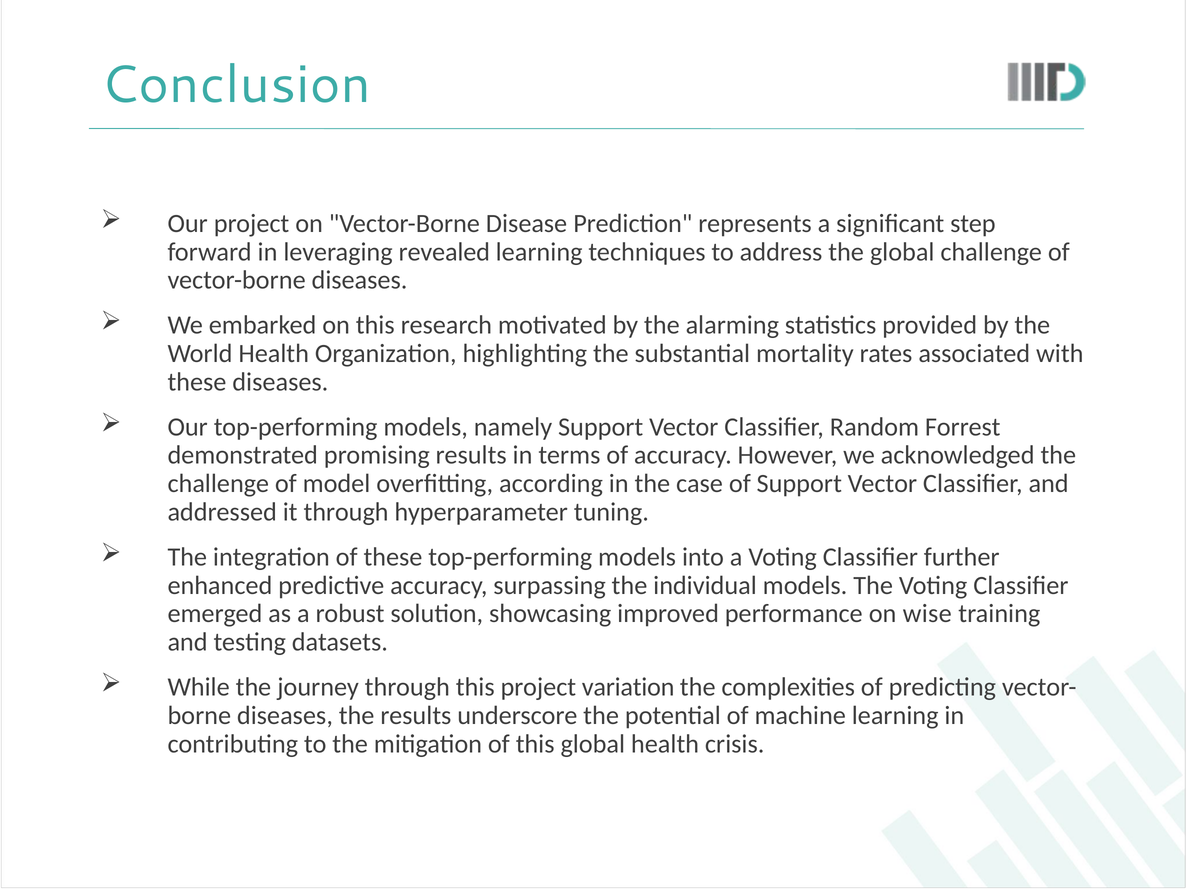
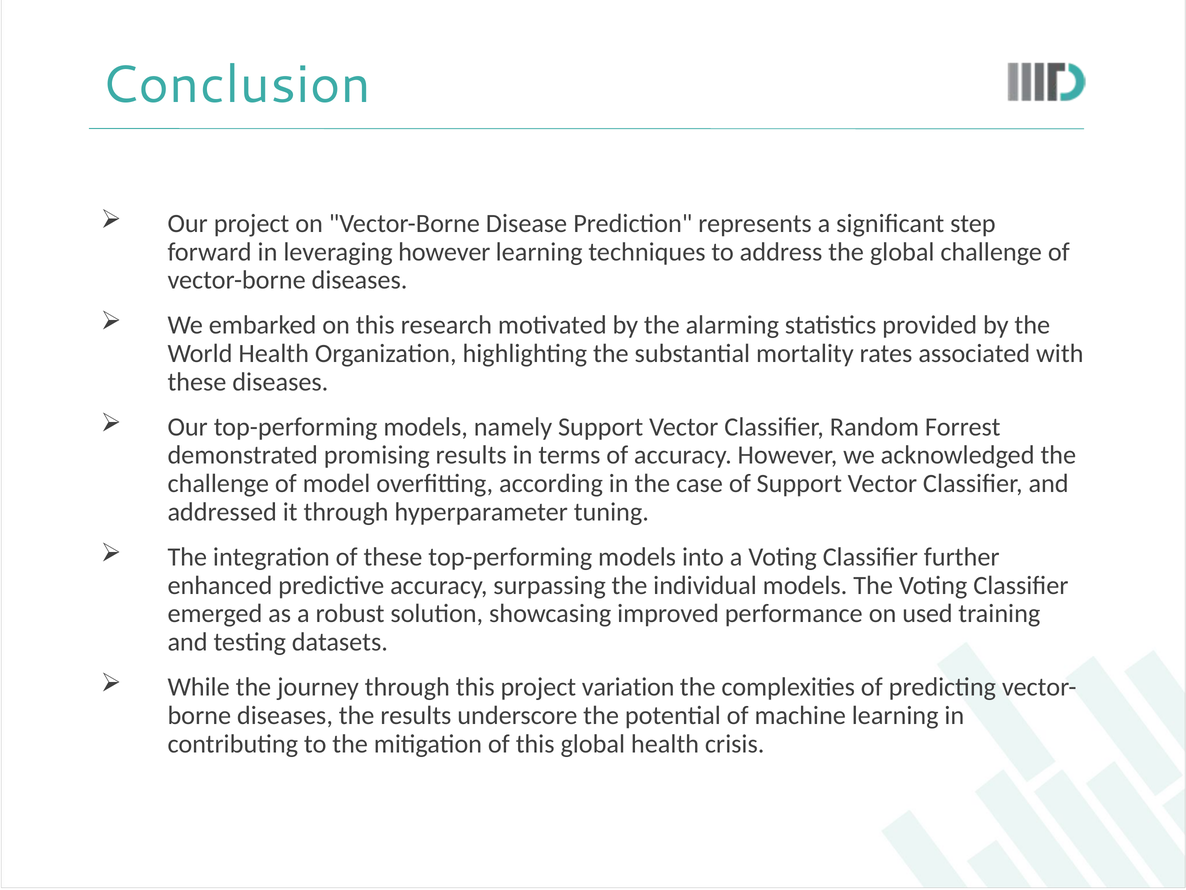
leveraging revealed: revealed -> however
wise: wise -> used
